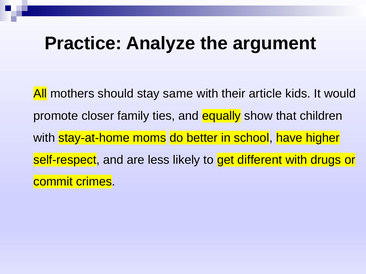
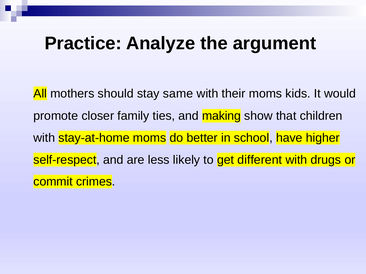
their article: article -> moms
equally: equally -> making
